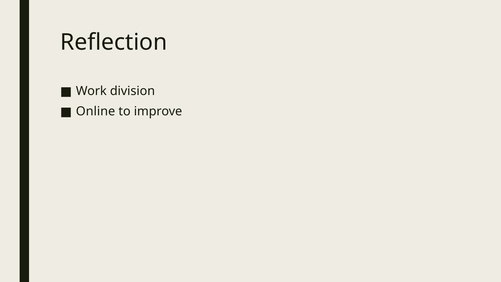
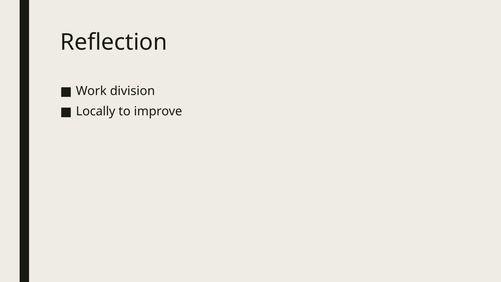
Online: Online -> Locally
